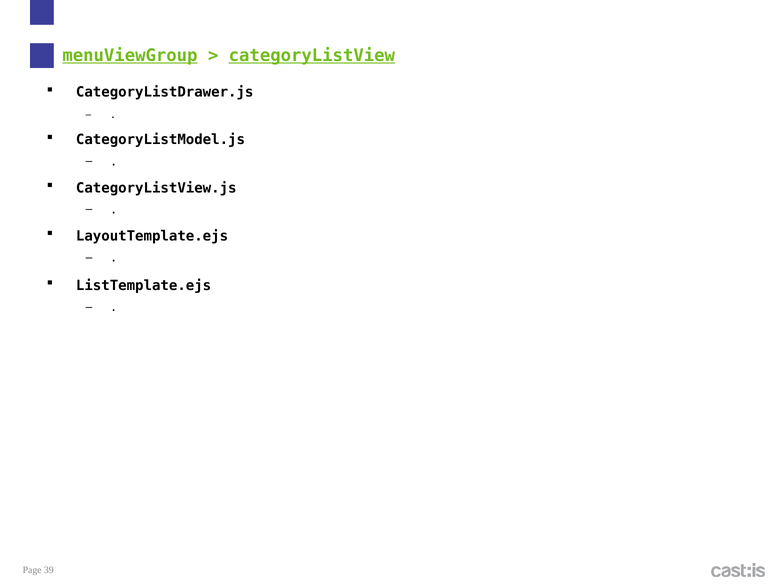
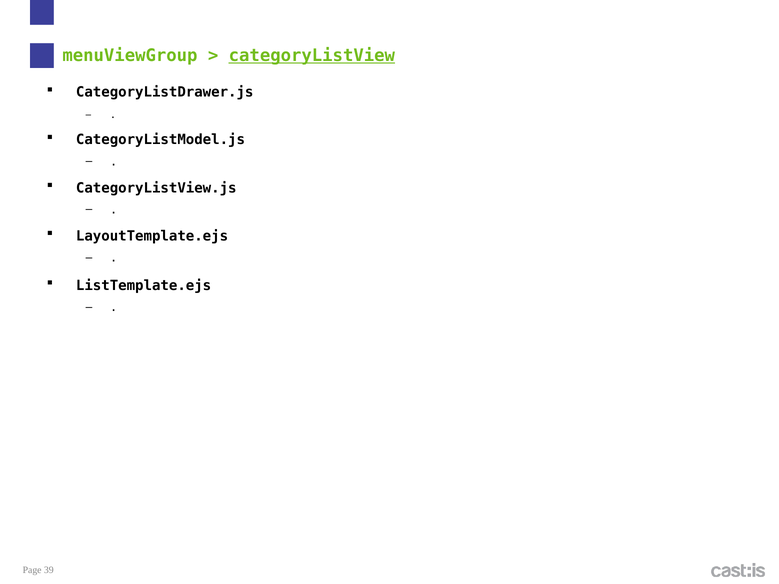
menuViewGroup underline: present -> none
